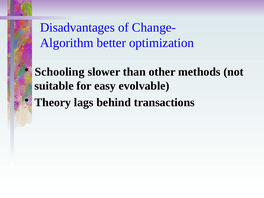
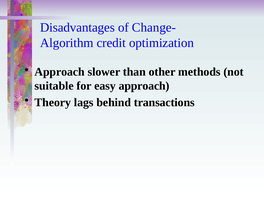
better: better -> credit
Schooling at (60, 72): Schooling -> Approach
easy evolvable: evolvable -> approach
